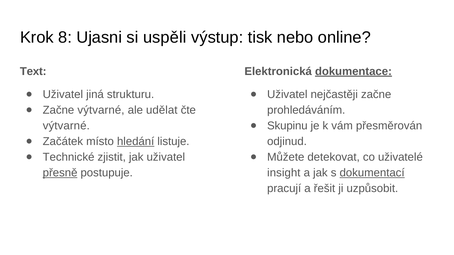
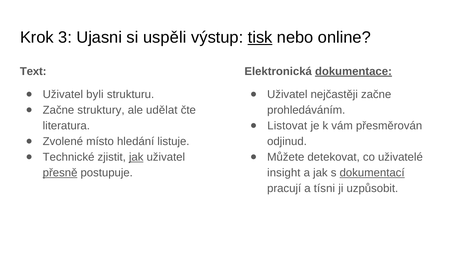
8: 8 -> 3
tisk underline: none -> present
jiná: jiná -> byli
Začne výtvarné: výtvarné -> struktury
Skupinu: Skupinu -> Listovat
výtvarné at (66, 126): výtvarné -> literatura
Začátek: Začátek -> Zvolené
hledání underline: present -> none
jak at (136, 157) underline: none -> present
řešit: řešit -> tísni
